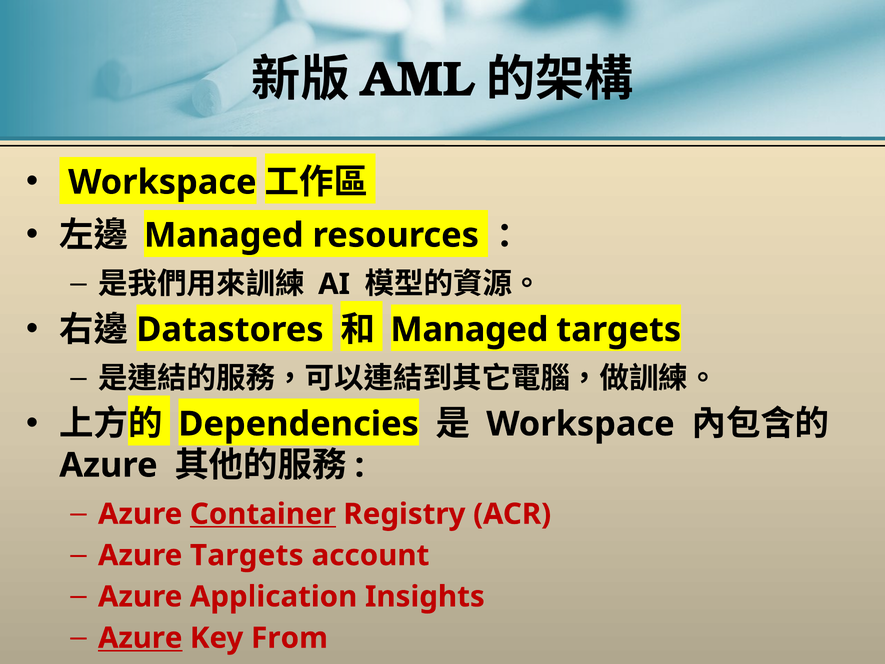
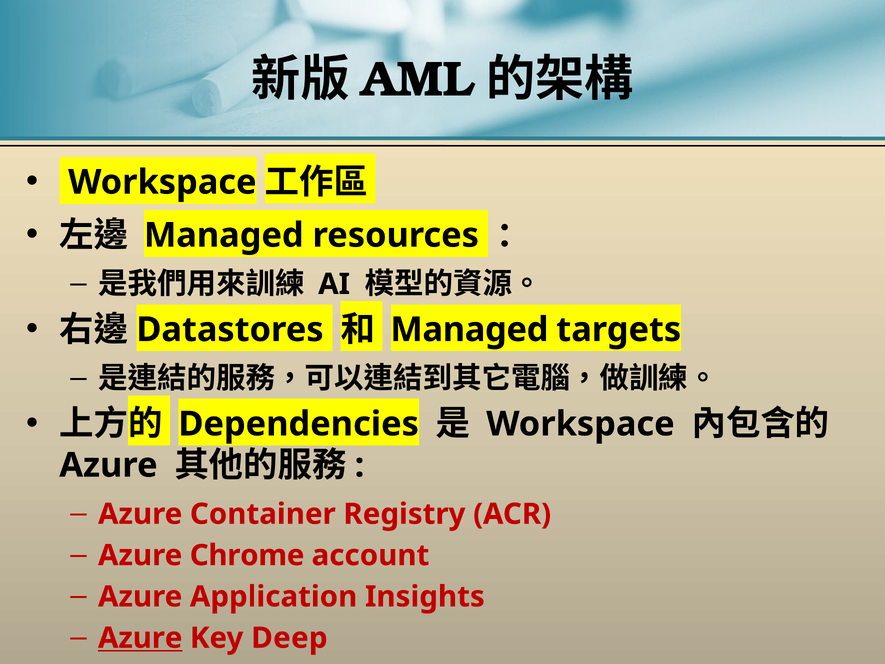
Container underline: present -> none
Azure Targets: Targets -> Chrome
From: From -> Deep
